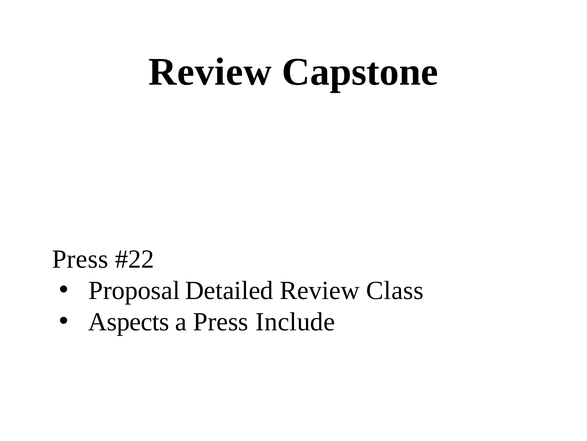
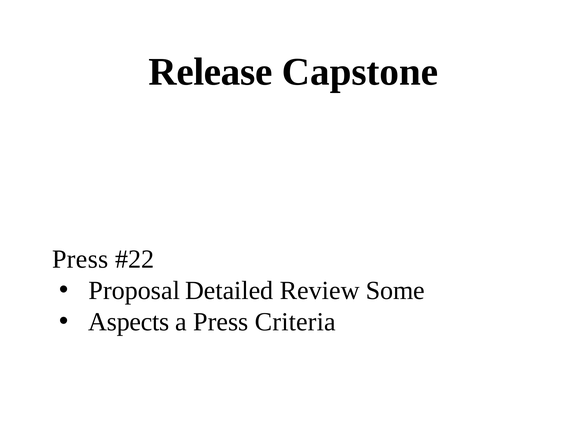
Review at (210, 72): Review -> Release
Class: Class -> Some
Include: Include -> Criteria
